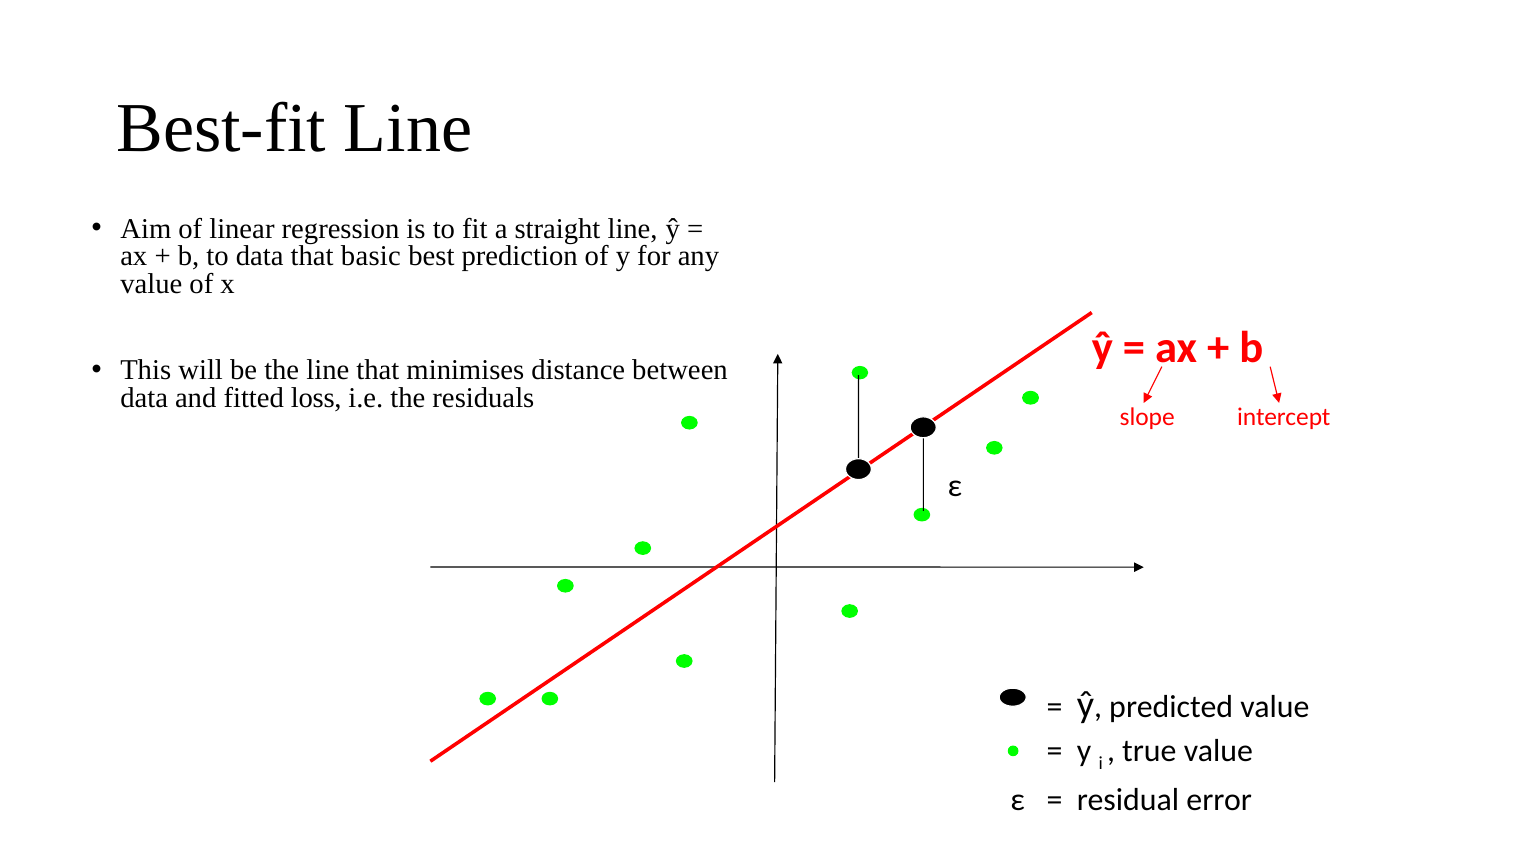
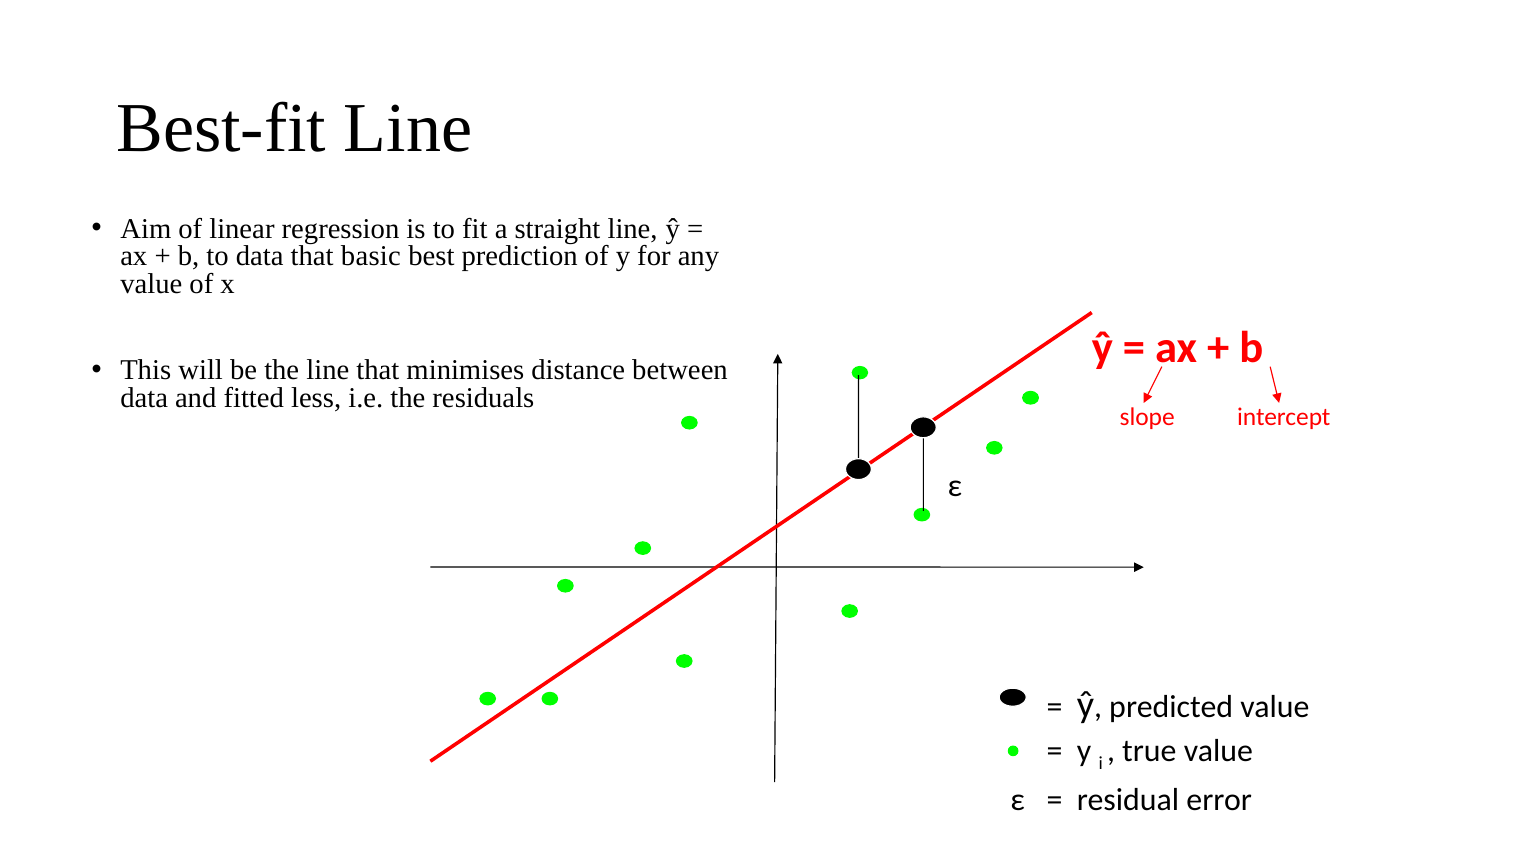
loss: loss -> less
